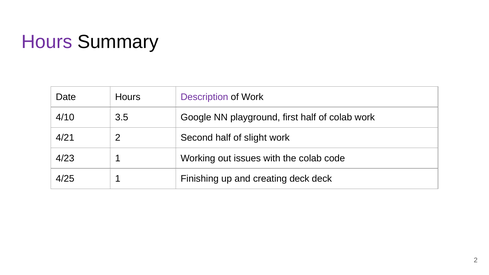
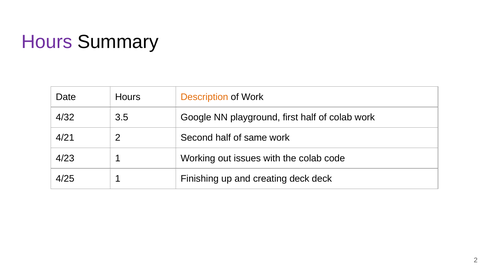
Description colour: purple -> orange
4/10: 4/10 -> 4/32
slight: slight -> same
